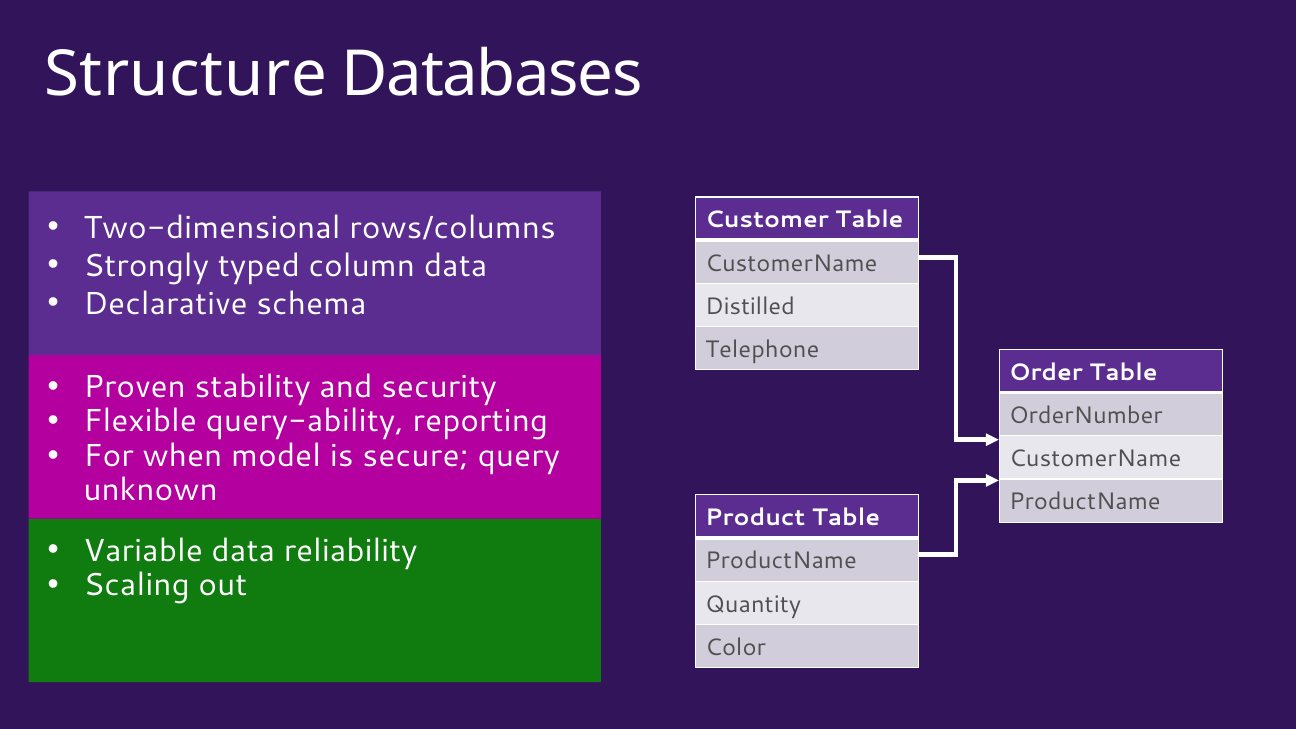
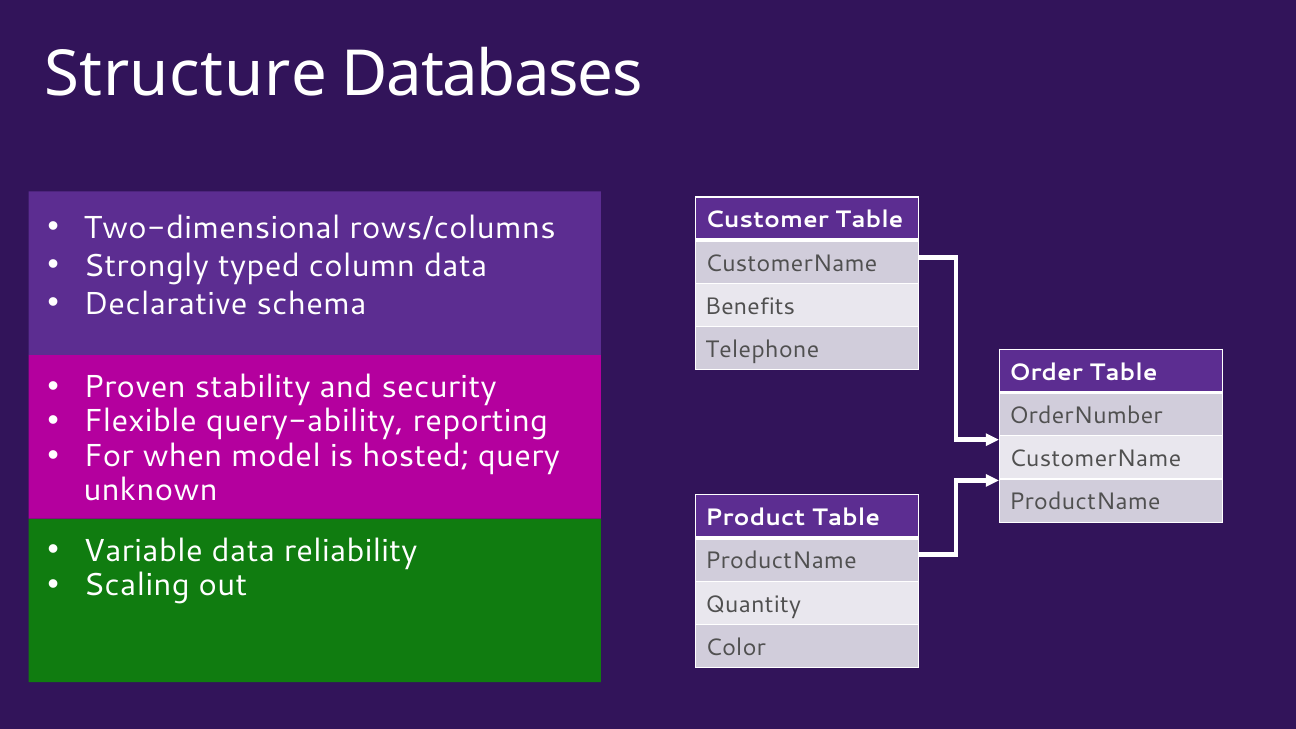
Distilled: Distilled -> Benefits
secure: secure -> hosted
